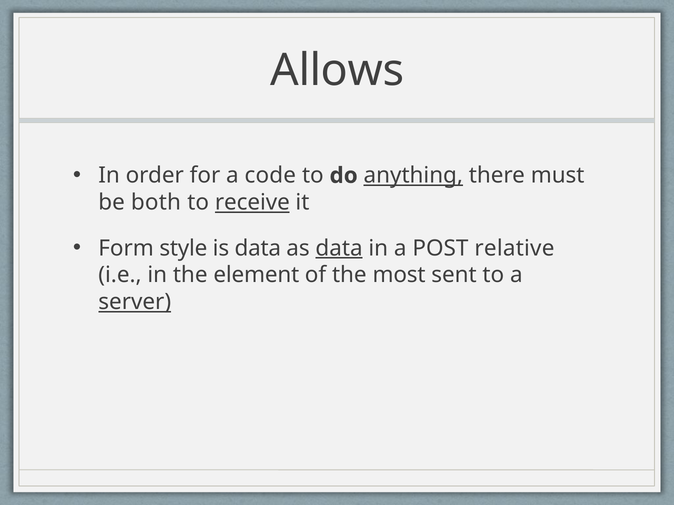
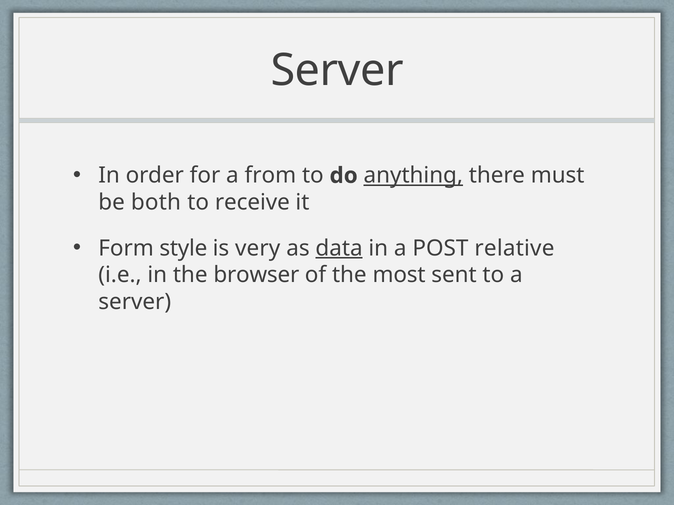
Allows at (337, 70): Allows -> Server
code: code -> from
receive underline: present -> none
is data: data -> very
element: element -> browser
server at (135, 302) underline: present -> none
